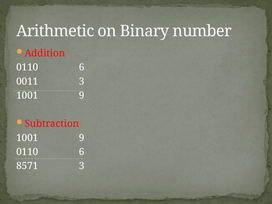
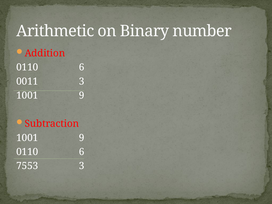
8571: 8571 -> 7553
